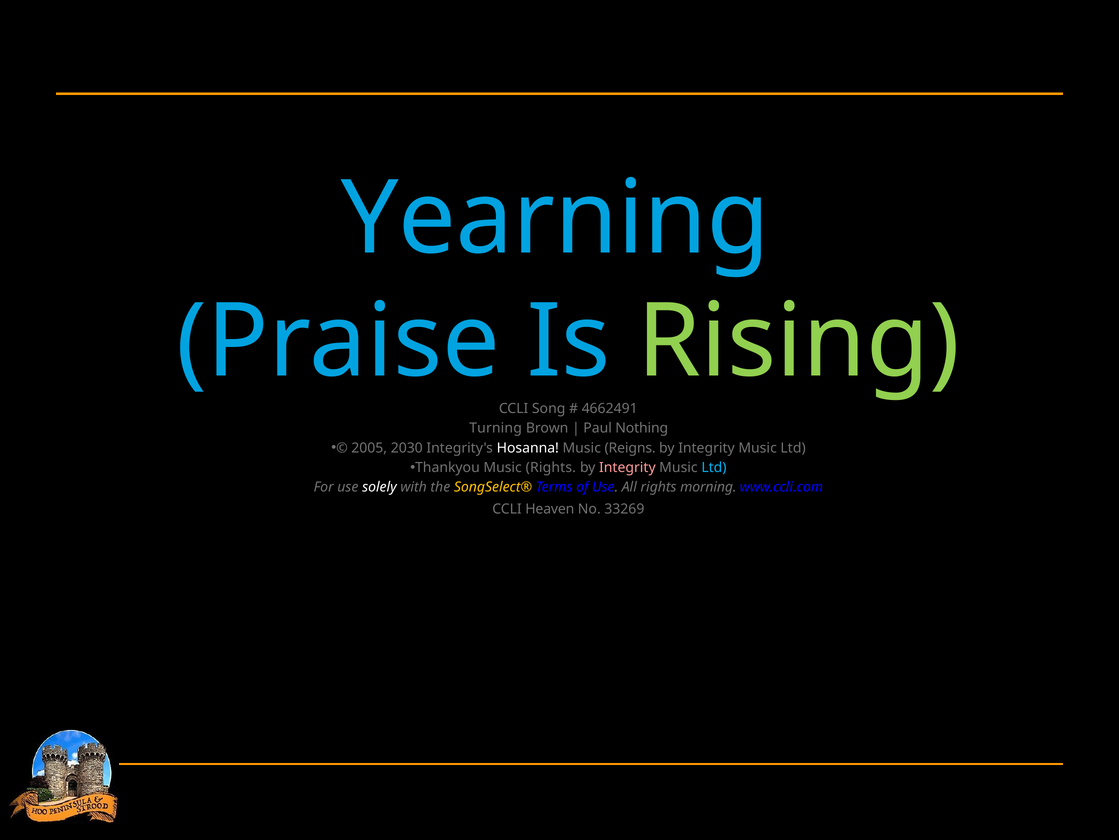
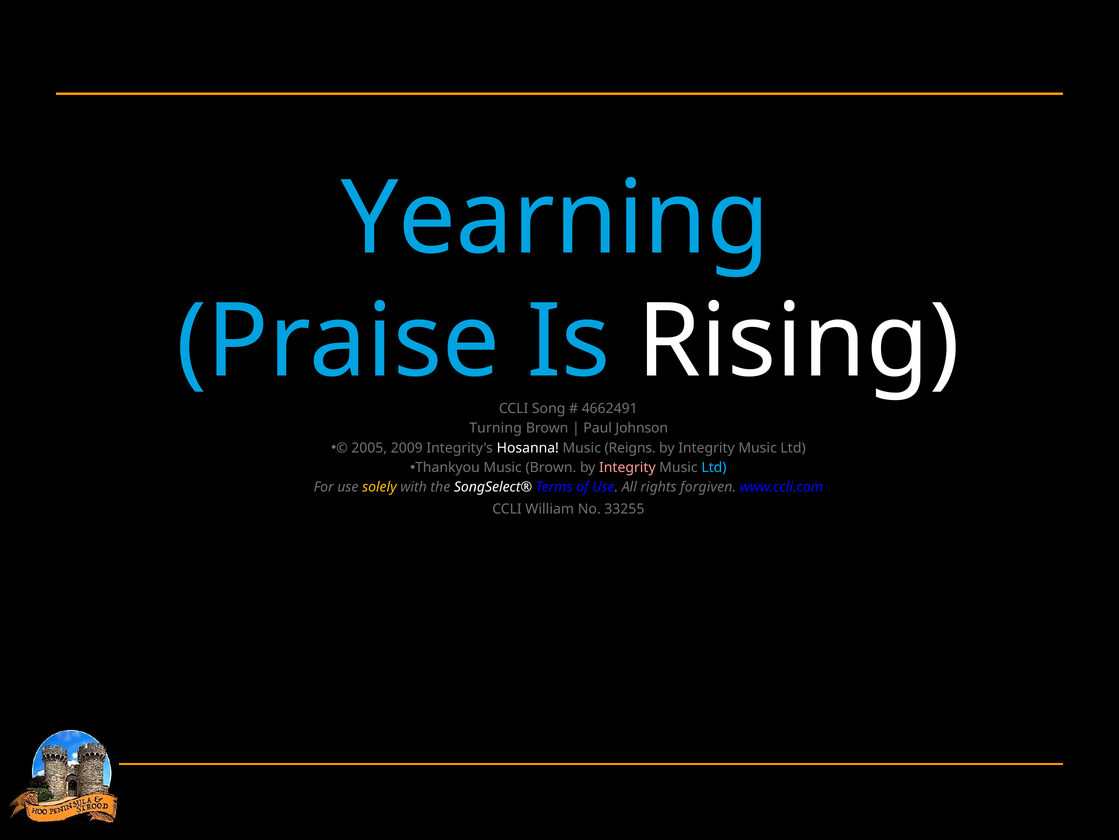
Rising colour: light green -> white
Nothing: Nothing -> Johnson
2030: 2030 -> 2009
Music Rights: Rights -> Brown
solely colour: white -> yellow
SongSelect® colour: yellow -> white
morning: morning -> forgiven
Heaven: Heaven -> William
33269: 33269 -> 33255
